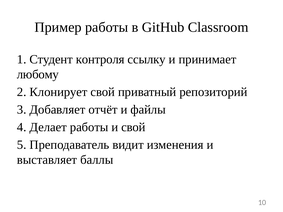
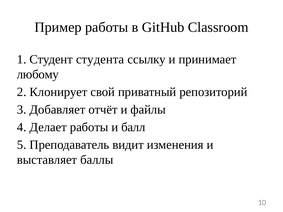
контроля: контроля -> студента
и свой: свой -> балл
